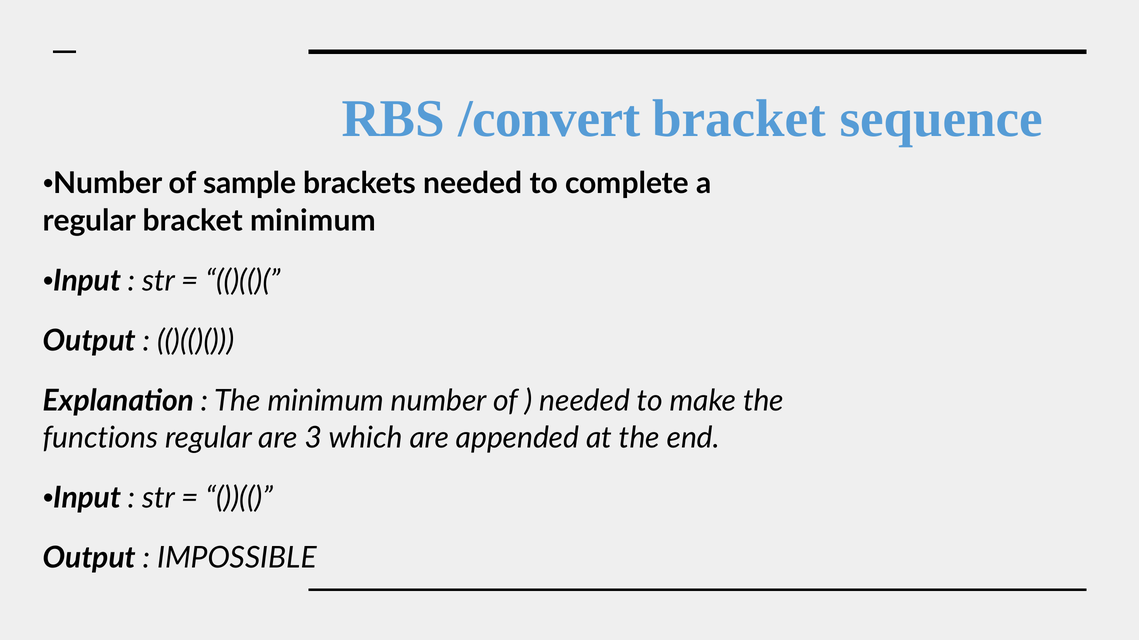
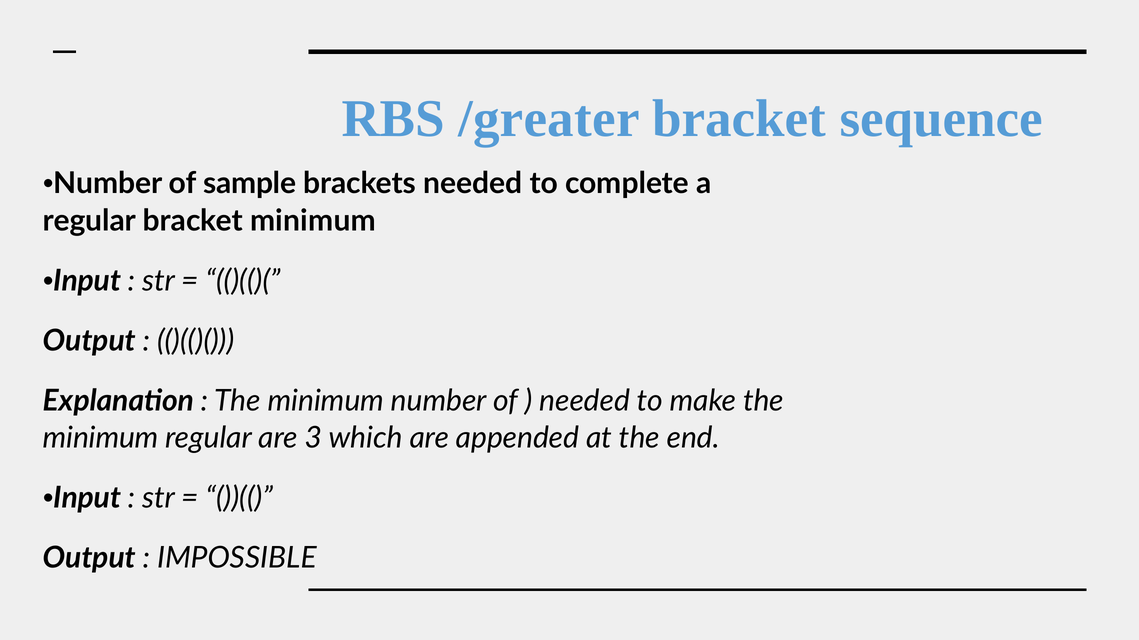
/convert: /convert -> /greater
functions at (101, 438): functions -> minimum
